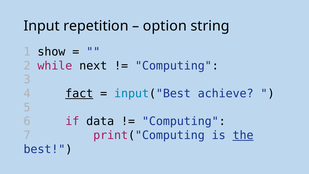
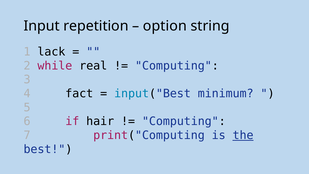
show: show -> lack
next: next -> real
fact underline: present -> none
achieve: achieve -> minimum
data: data -> hair
